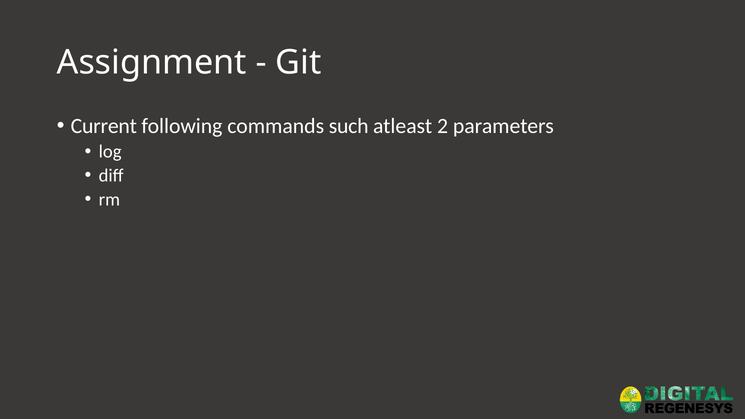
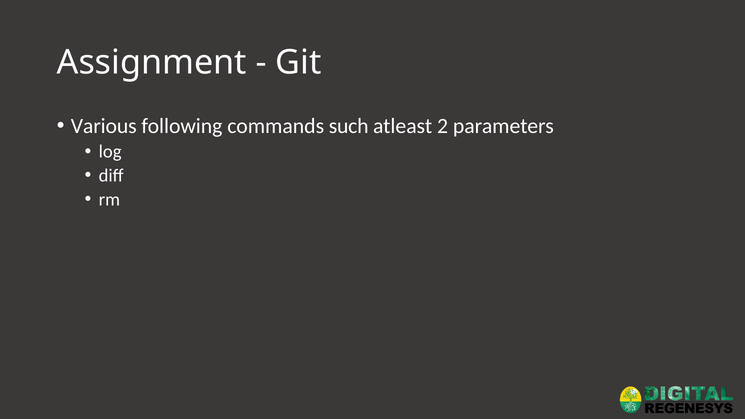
Current: Current -> Various
